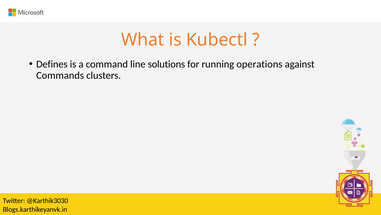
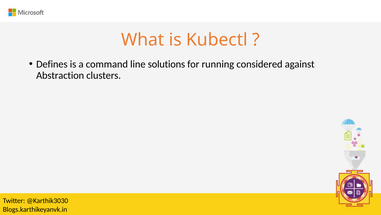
operations: operations -> considered
Commands: Commands -> Abstraction
